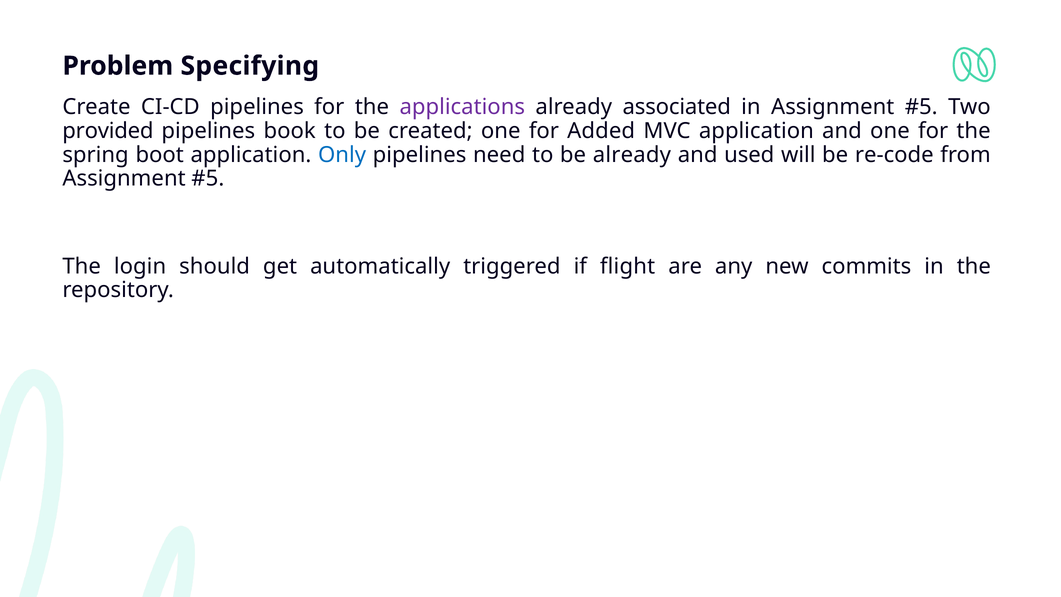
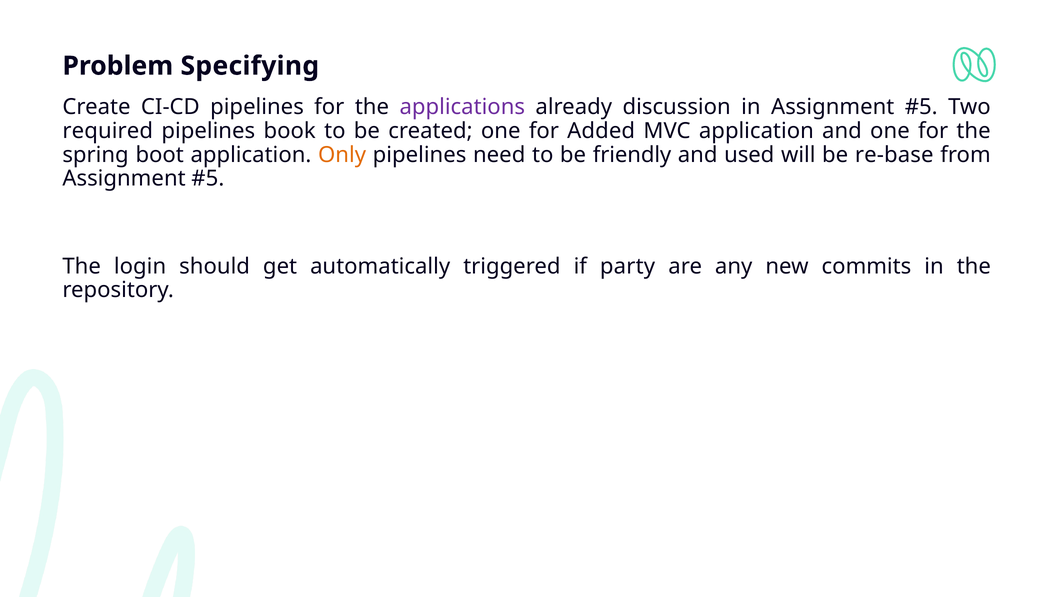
associated: associated -> discussion
provided: provided -> required
Only colour: blue -> orange
be already: already -> friendly
re-code: re-code -> re-base
flight: flight -> party
